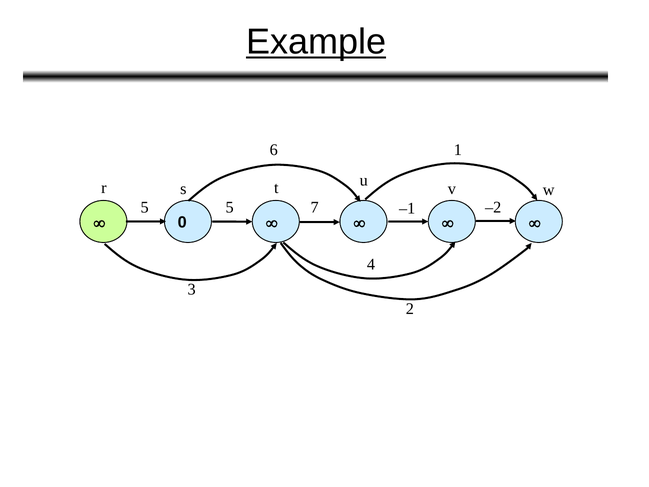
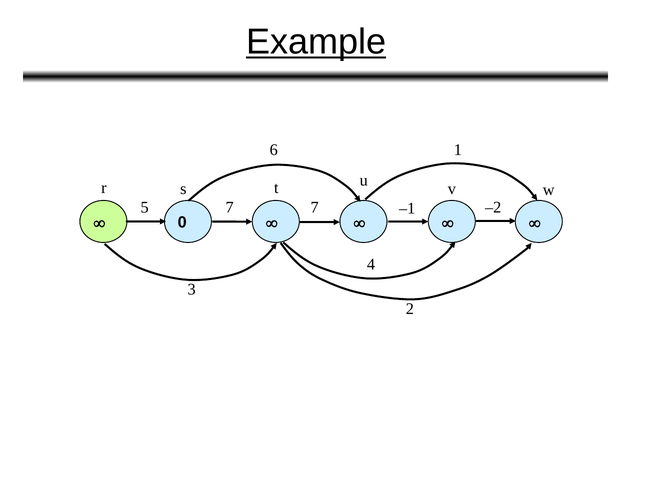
5 5: 5 -> 7
